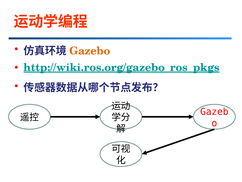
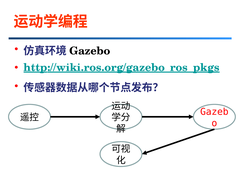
Gazebo colour: orange -> black
